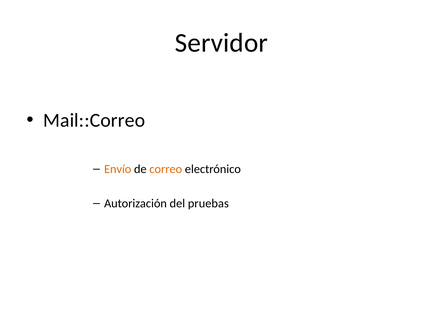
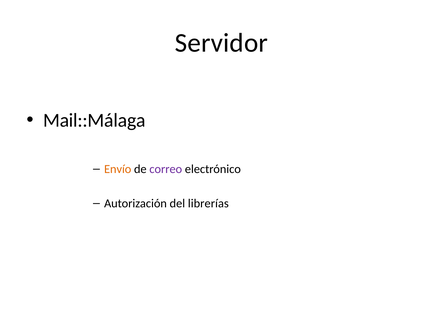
Mail::Correo: Mail::Correo -> Mail::Málaga
correo colour: orange -> purple
pruebas: pruebas -> librerías
